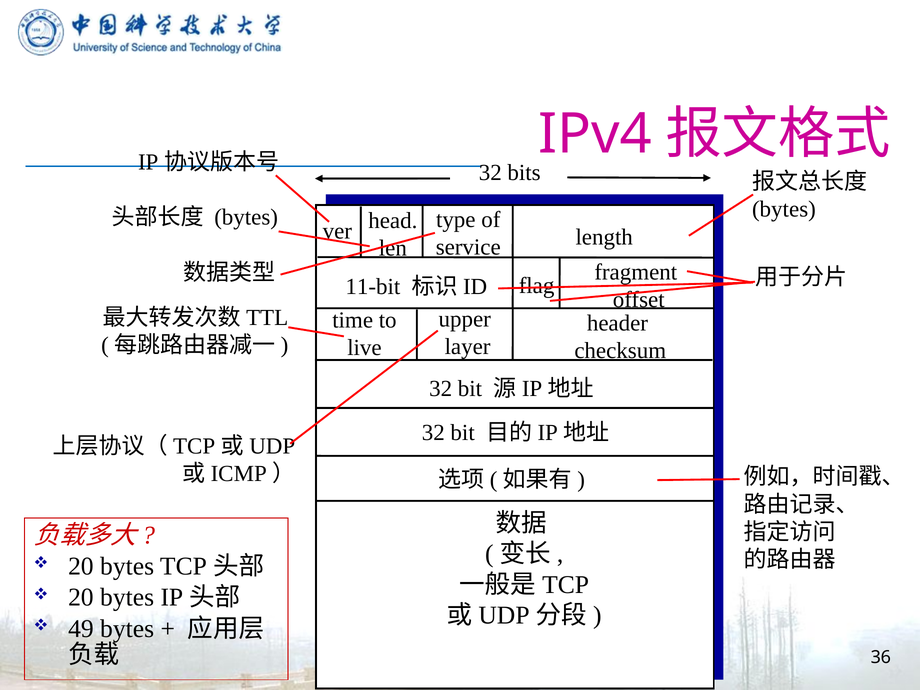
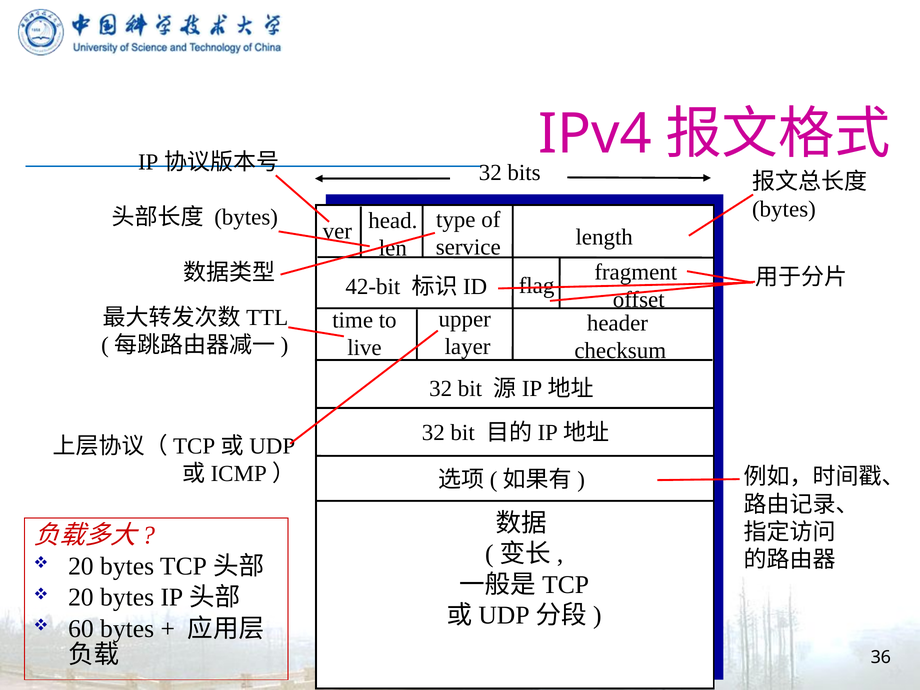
11-bit: 11-bit -> 42-bit
49: 49 -> 60
